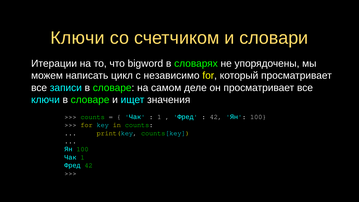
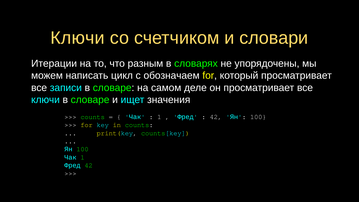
bigword: bigword -> разным
независимо: независимо -> обозначаем
